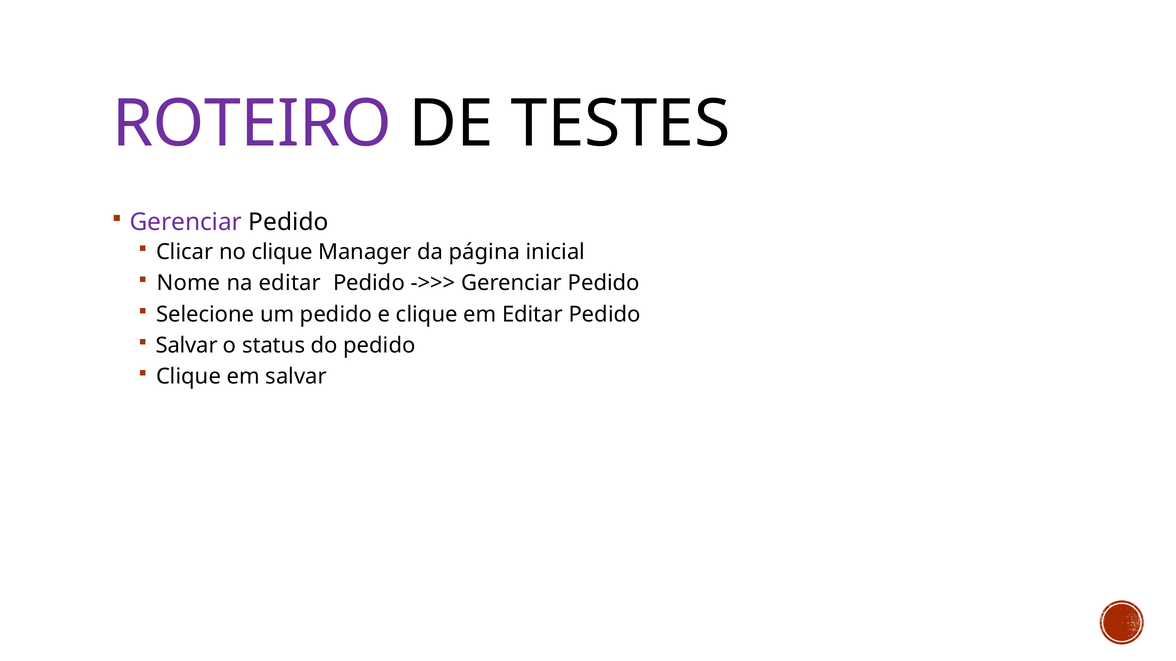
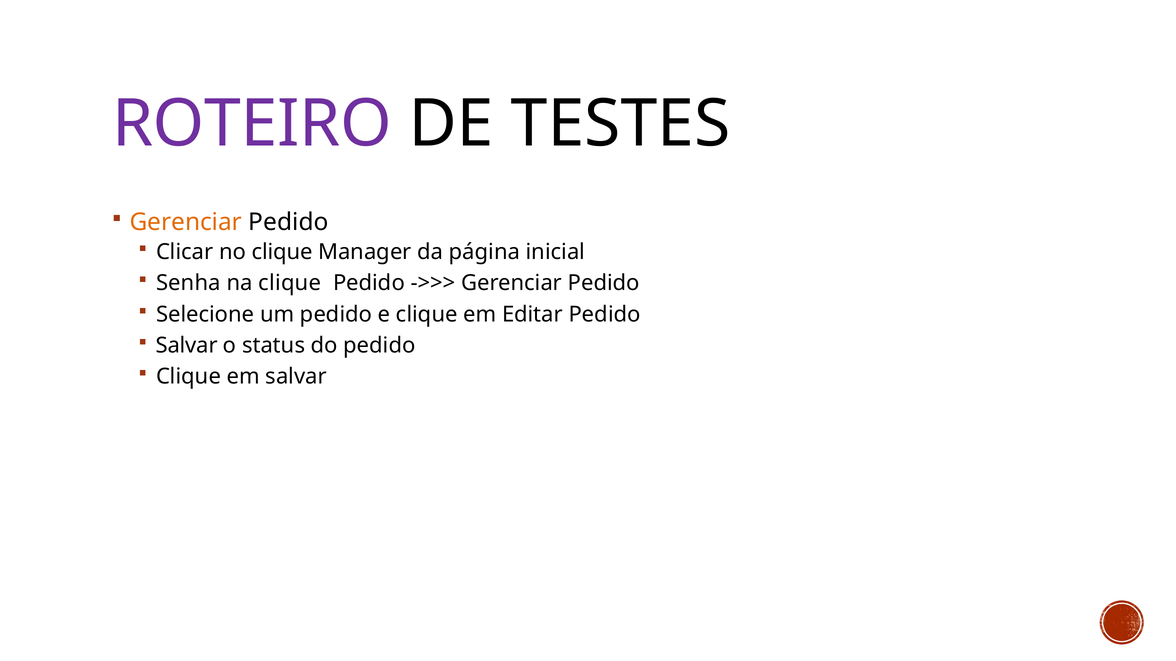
Gerenciar at (186, 222) colour: purple -> orange
Nome: Nome -> Senha
na editar: editar -> clique
